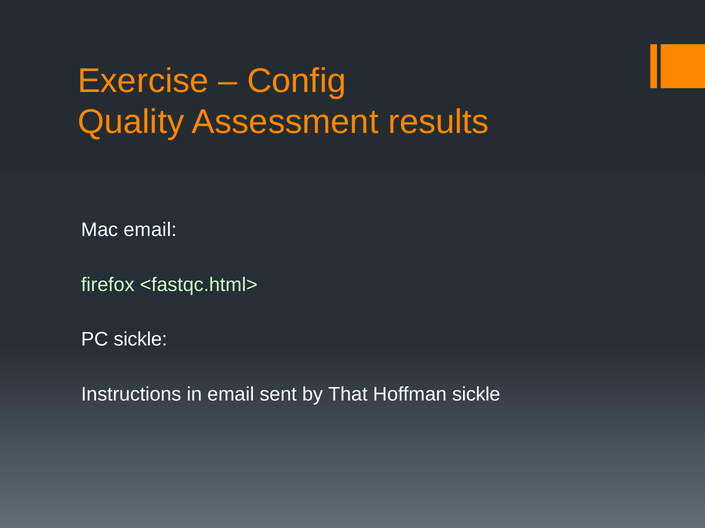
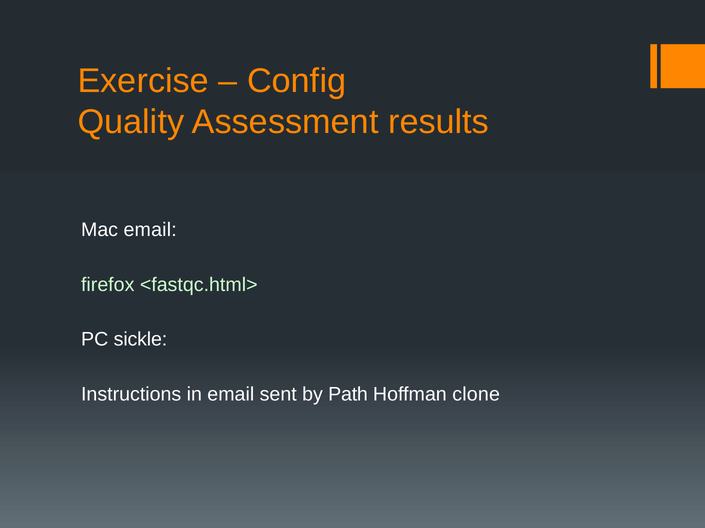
That: That -> Path
Hoffman sickle: sickle -> clone
